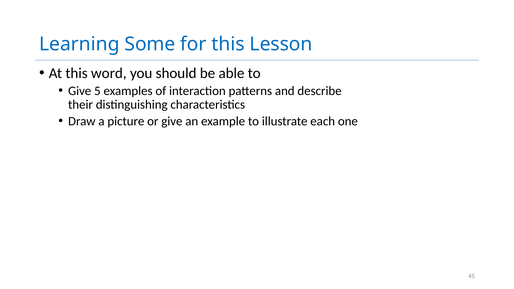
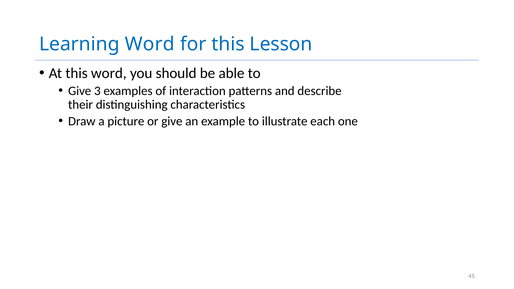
Learning Some: Some -> Word
5: 5 -> 3
